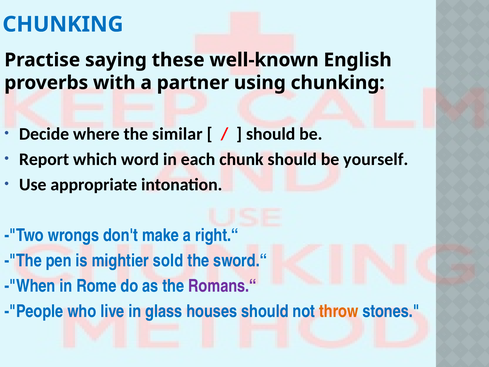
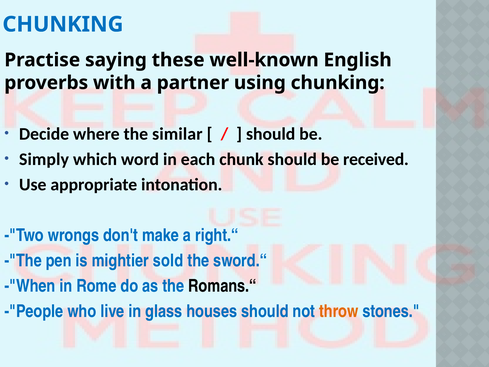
Report: Report -> Simply
yourself: yourself -> received
Romans.“ colour: purple -> black
